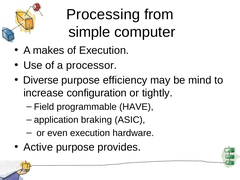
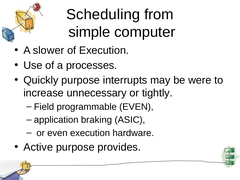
Processing: Processing -> Scheduling
makes: makes -> slower
processor: processor -> processes
Diverse: Diverse -> Quickly
efficiency: efficiency -> interrupts
mind: mind -> were
configuration: configuration -> unnecessary
programmable HAVE: HAVE -> EVEN
